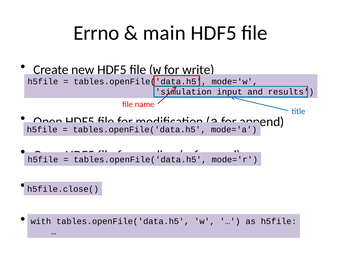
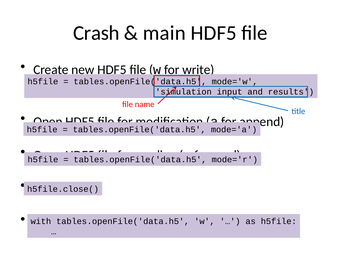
Errno: Errno -> Crash
